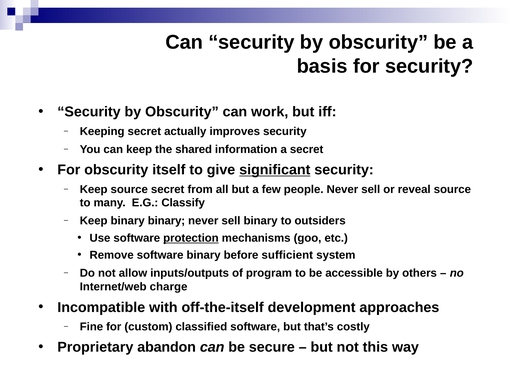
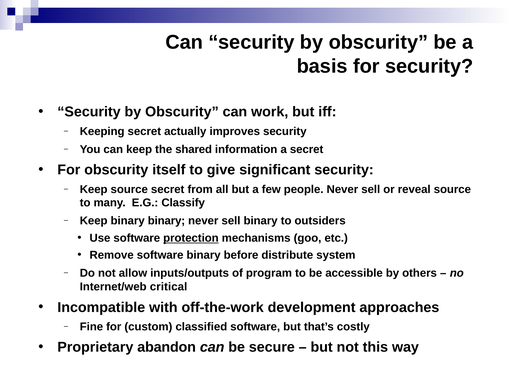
significant underline: present -> none
sufficient: sufficient -> distribute
charge: charge -> critical
off-the-itself: off-the-itself -> off-the-work
